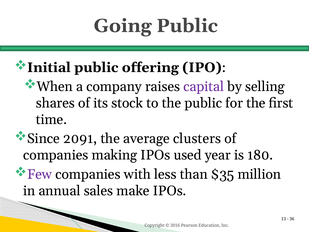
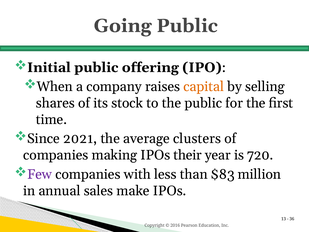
capital colour: purple -> orange
2091: 2091 -> 2021
used: used -> their
180: 180 -> 720
$35: $35 -> $83
